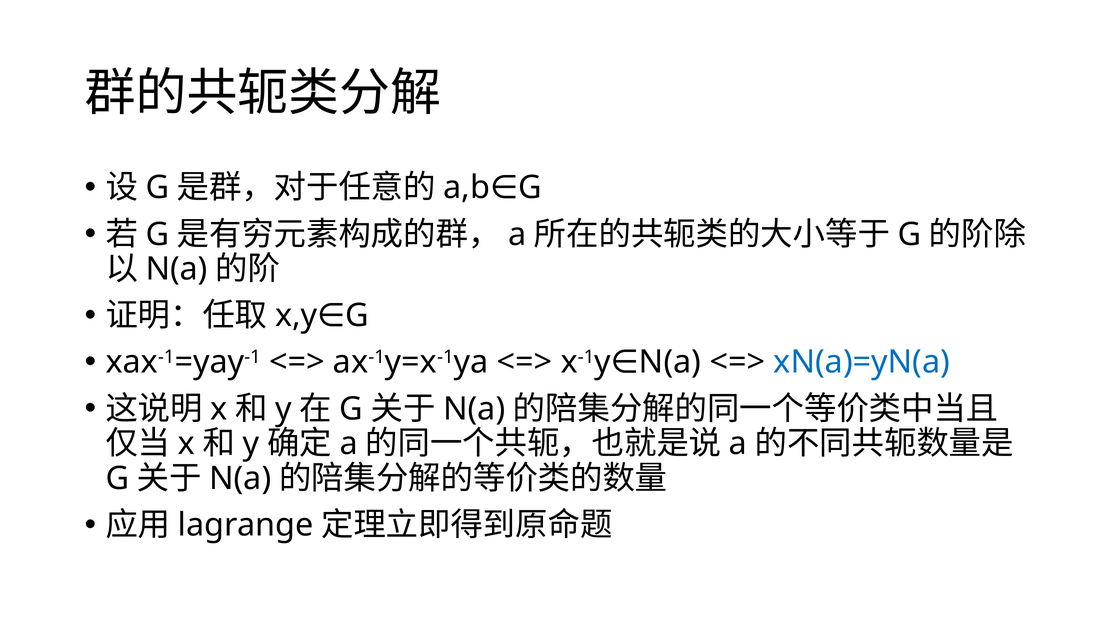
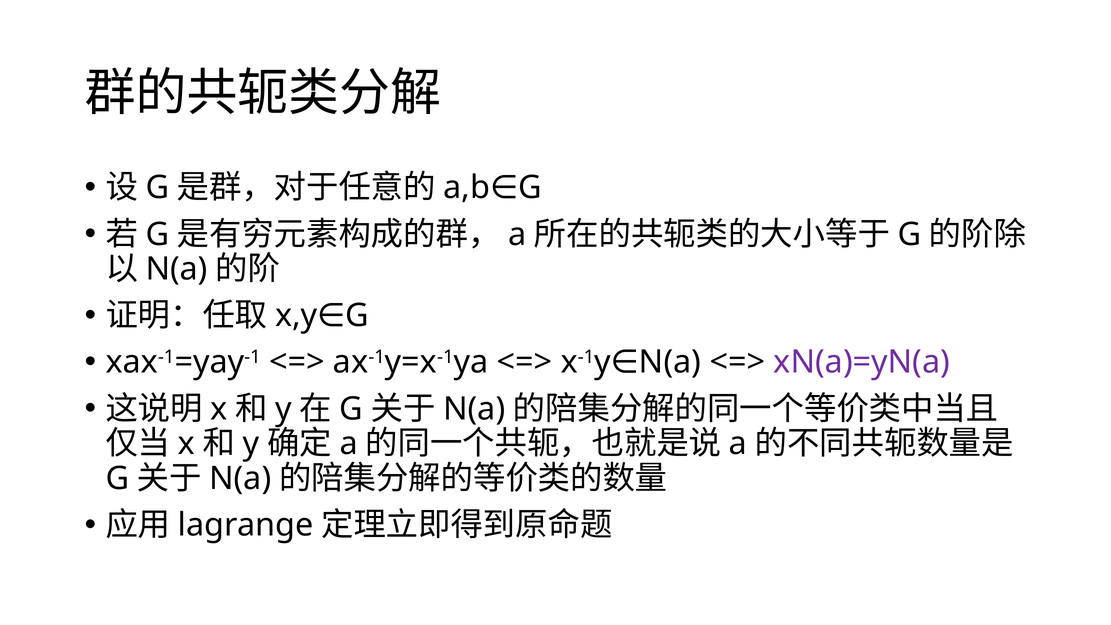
xN(a)=yN(a colour: blue -> purple
